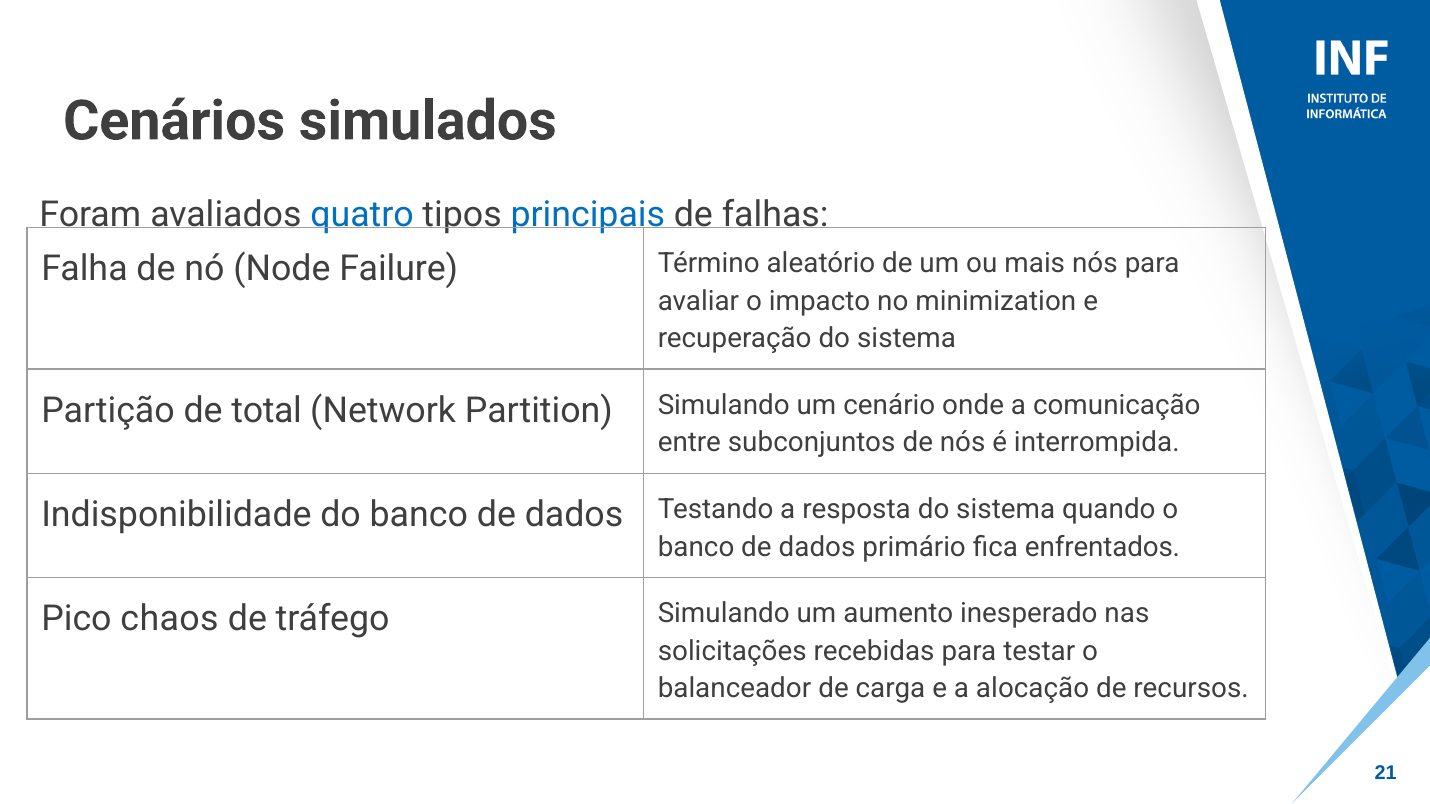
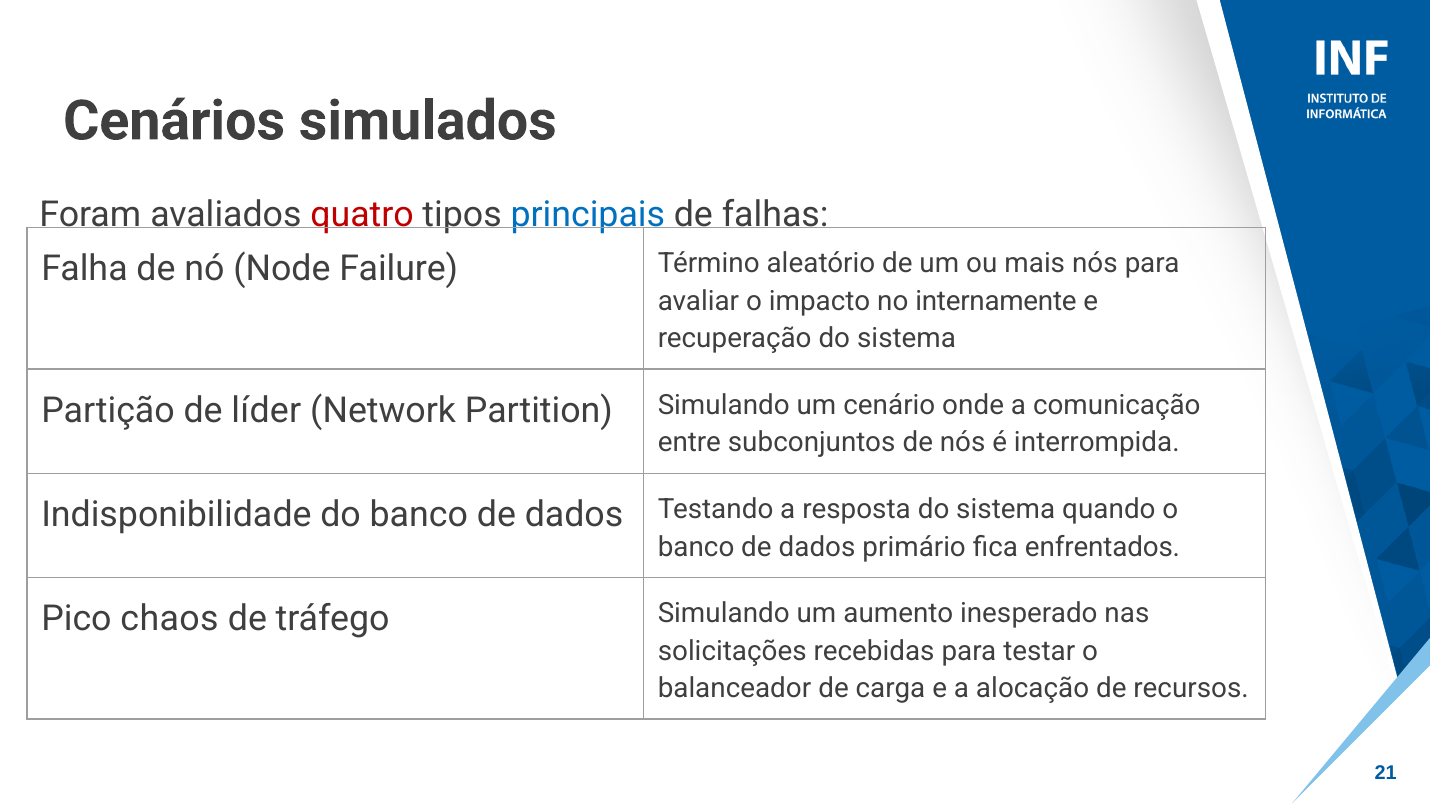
quatro colour: blue -> red
minimization: minimization -> internamente
total: total -> líder
